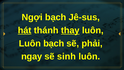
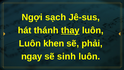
Ngợi bạch: bạch -> sạch
hát underline: present -> none
Luôn bạch: bạch -> khen
